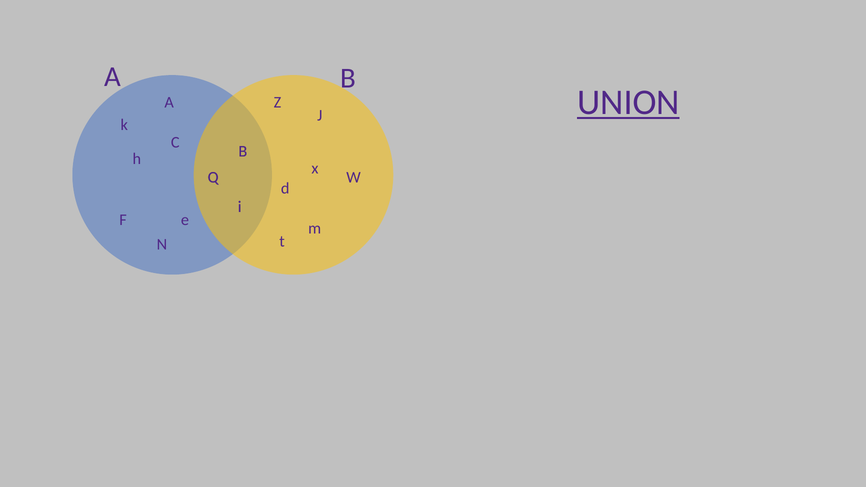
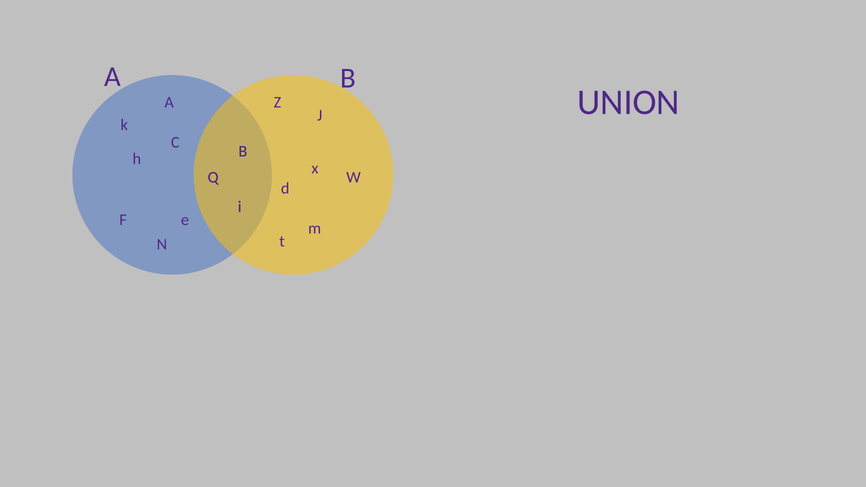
UNION underline: present -> none
